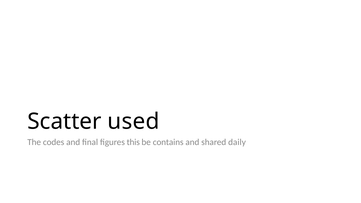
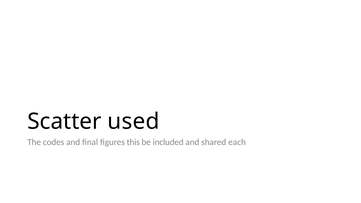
contains: contains -> included
daily: daily -> each
